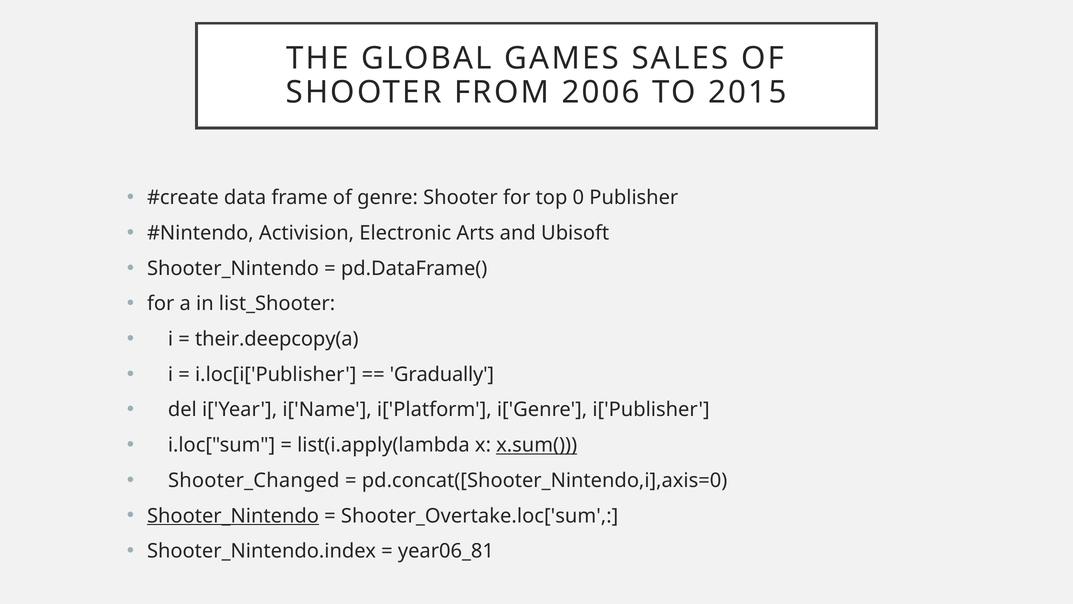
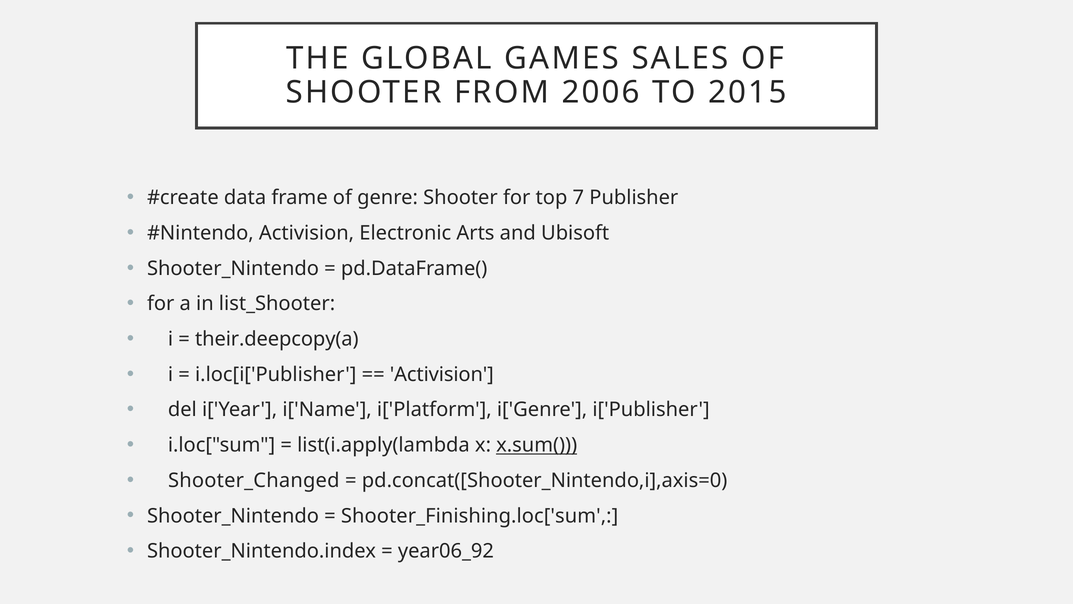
0: 0 -> 7
Gradually at (442, 374): Gradually -> Activision
Shooter_Nintendo at (233, 516) underline: present -> none
Shooter_Overtake.loc['sum: Shooter_Overtake.loc['sum -> Shooter_Finishing.loc['sum
year06_81: year06_81 -> year06_92
